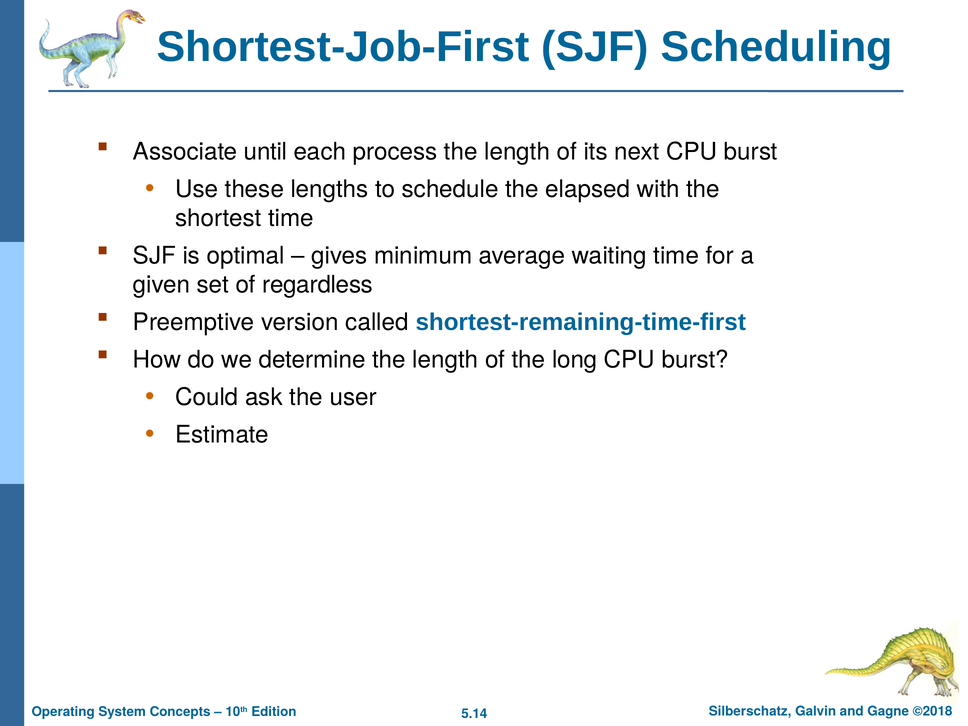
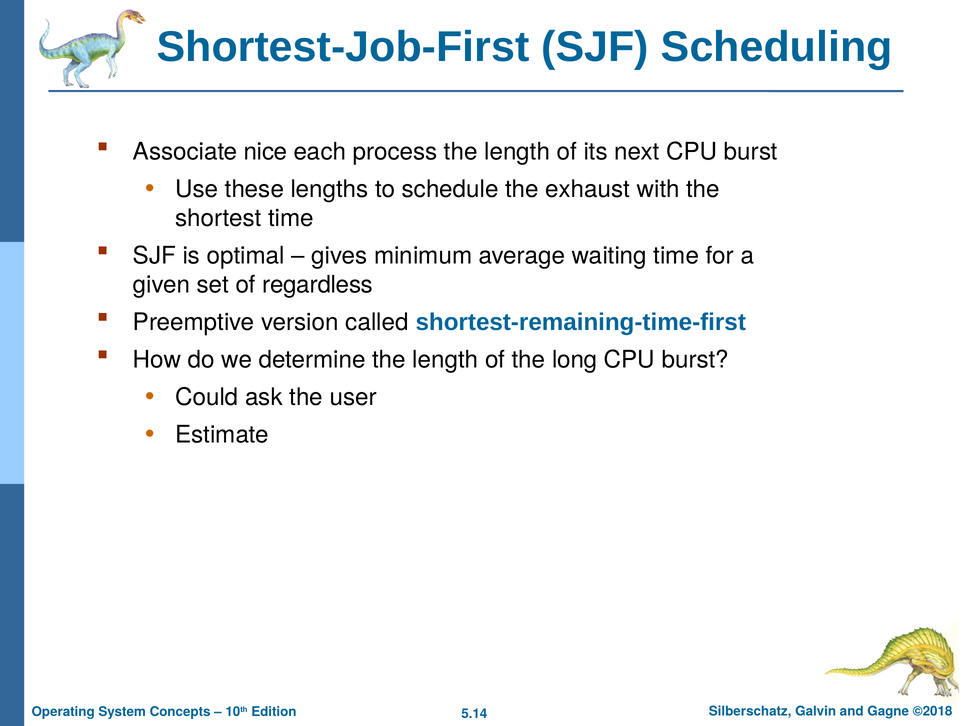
until: until -> nice
elapsed: elapsed -> exhaust
